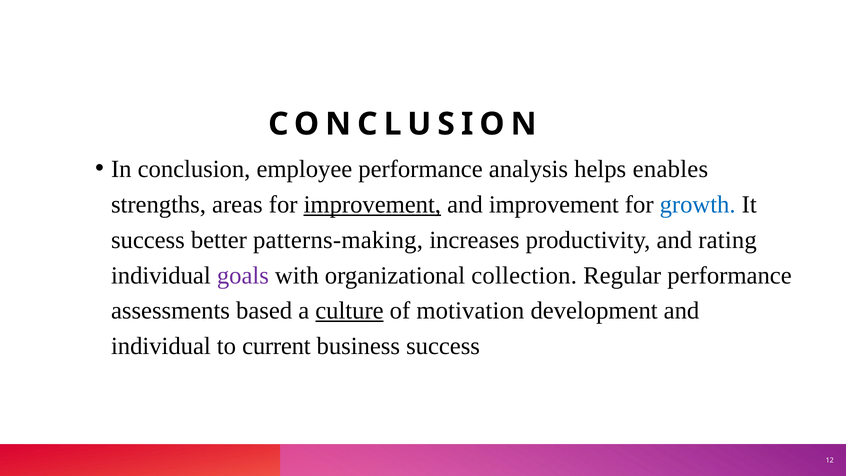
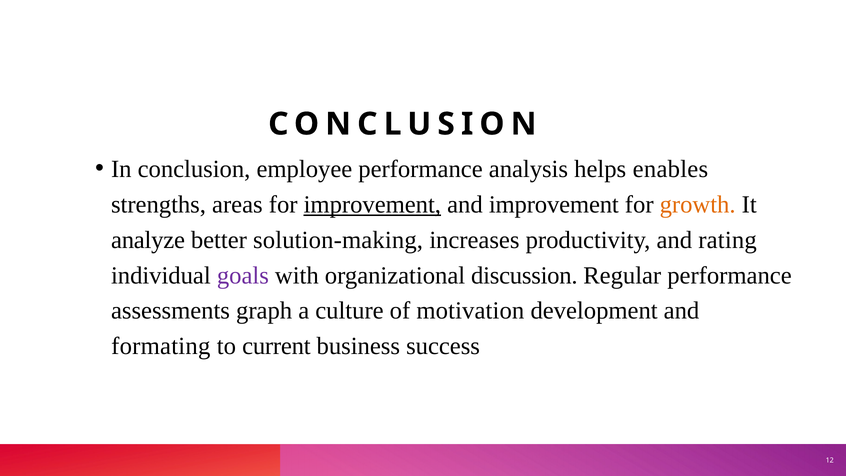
growth colour: blue -> orange
success at (148, 240): success -> analyze
patterns-making: patterns-making -> solution-making
collection: collection -> discussion
based: based -> graph
culture underline: present -> none
individual at (161, 346): individual -> formating
